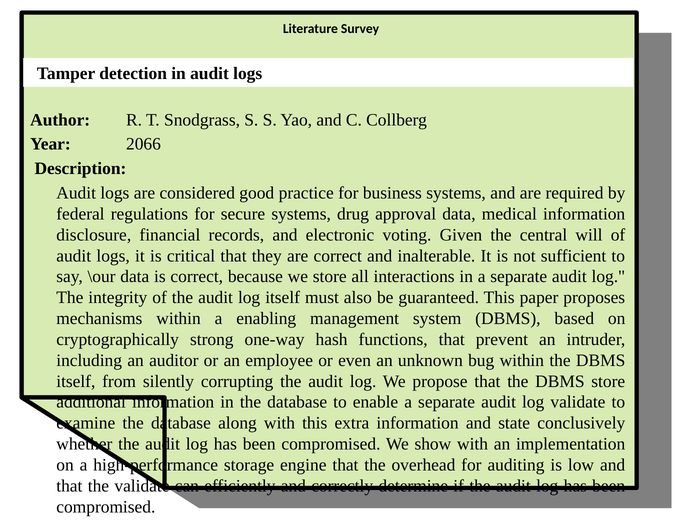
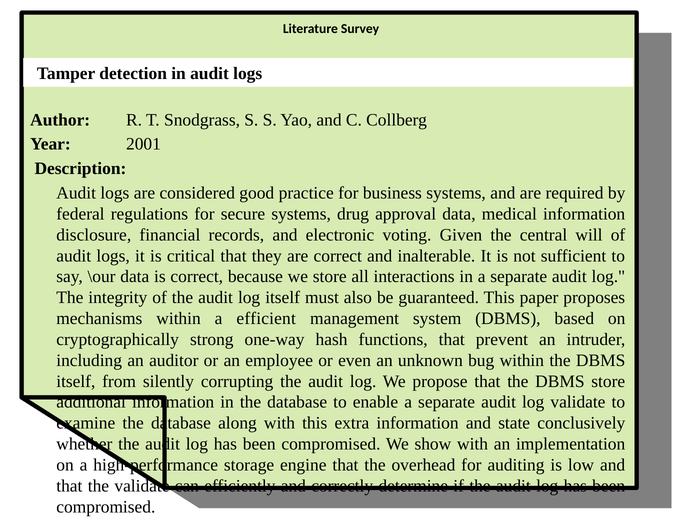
2066: 2066 -> 2001
enabling: enabling -> efficient
